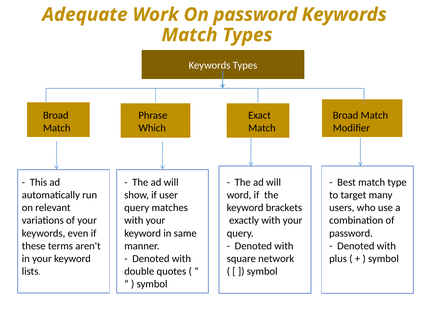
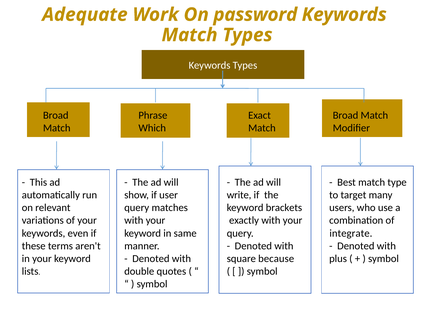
word: word -> write
password at (351, 233): password -> integrate
network: network -> because
